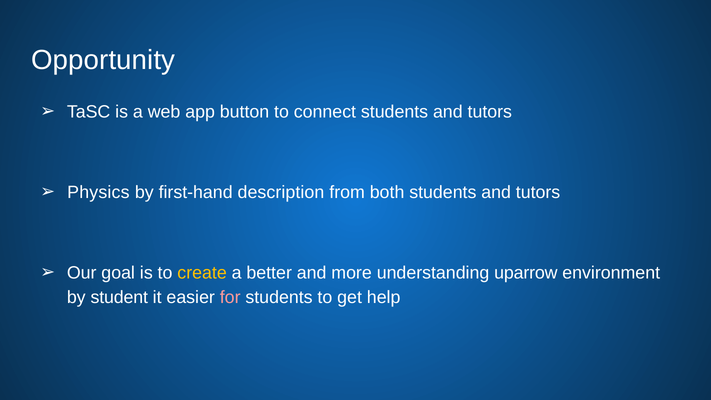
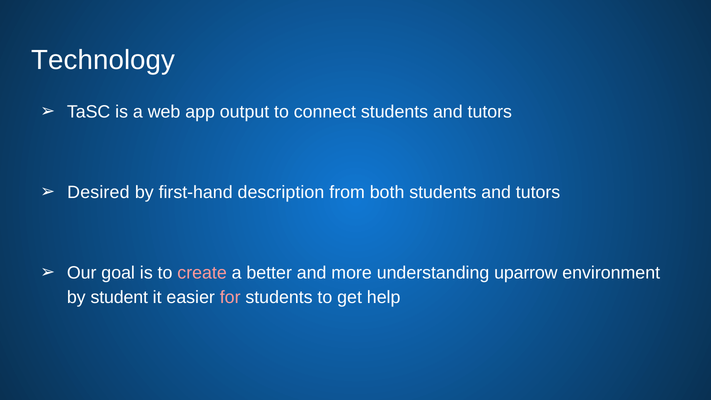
Opportunity: Opportunity -> Technology
button: button -> output
Physics: Physics -> Desired
create colour: yellow -> pink
